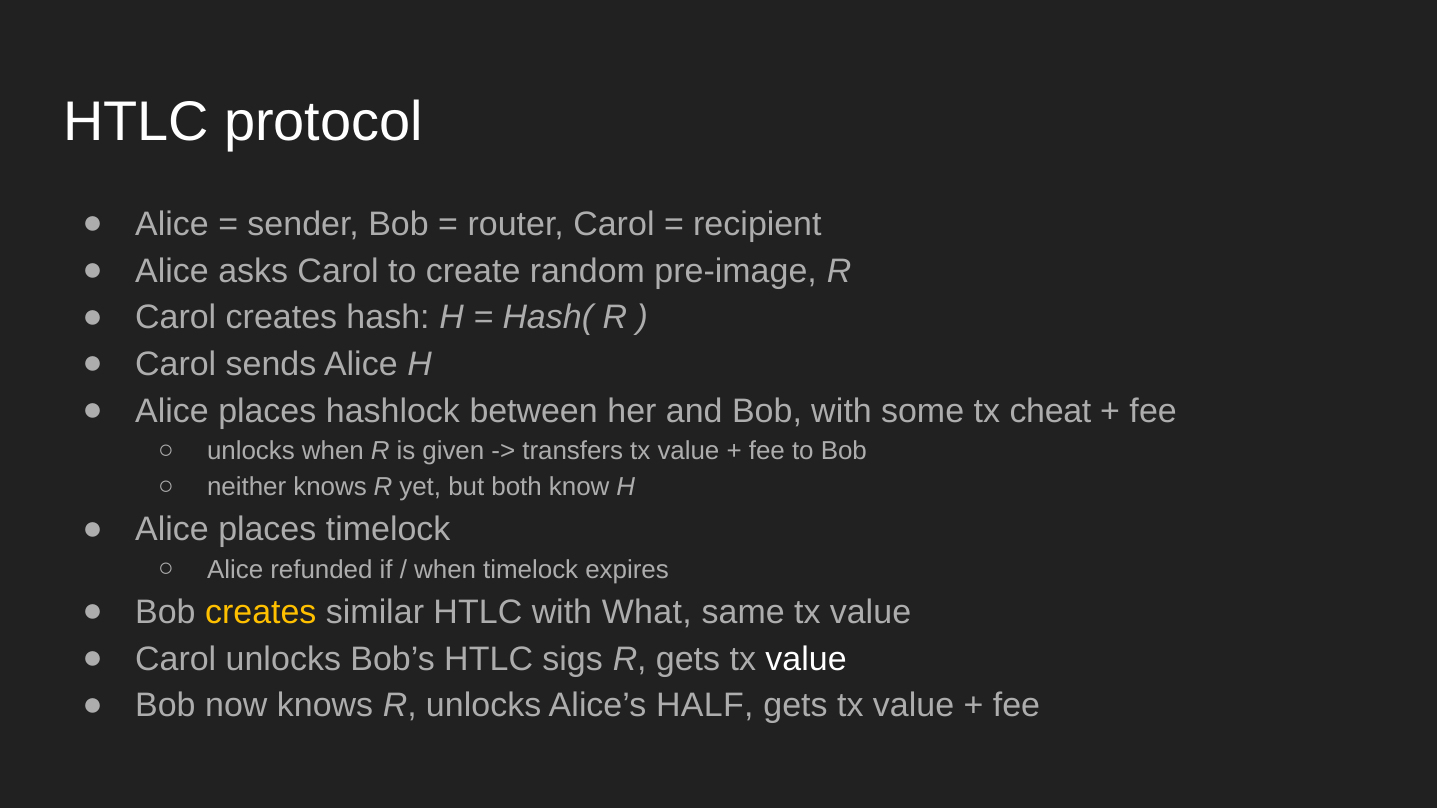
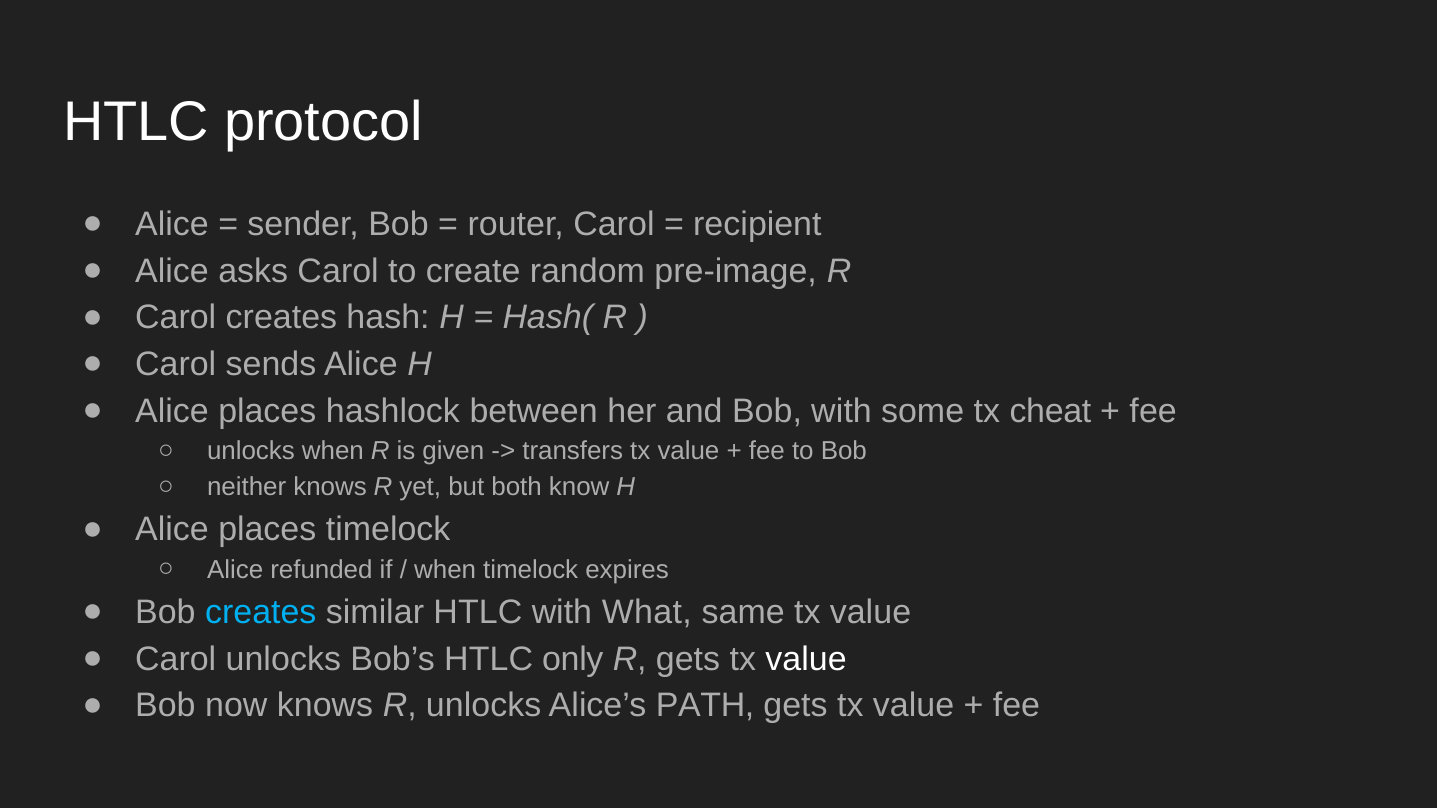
creates at (261, 612) colour: yellow -> light blue
sigs: sigs -> only
HALF: HALF -> PATH
